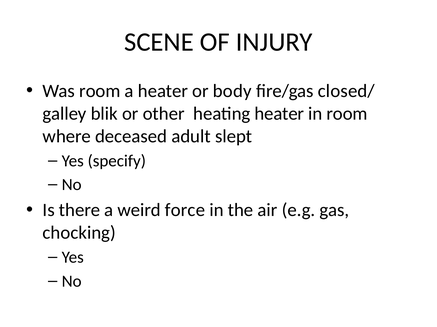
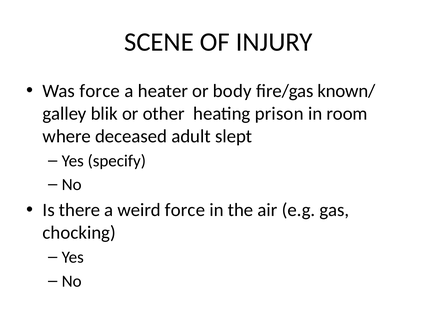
Was room: room -> force
closed/: closed/ -> known/
heating heater: heater -> prison
